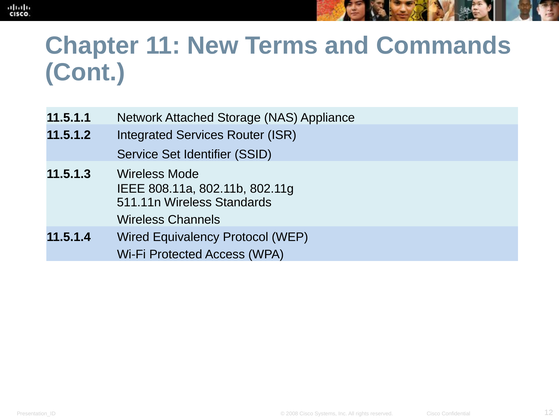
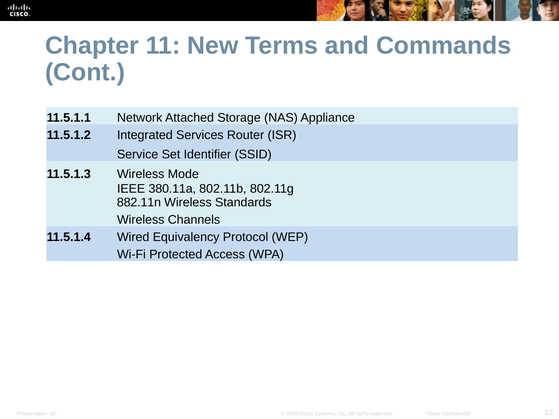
808.11a: 808.11a -> 380.11a
511.11n: 511.11n -> 882.11n
